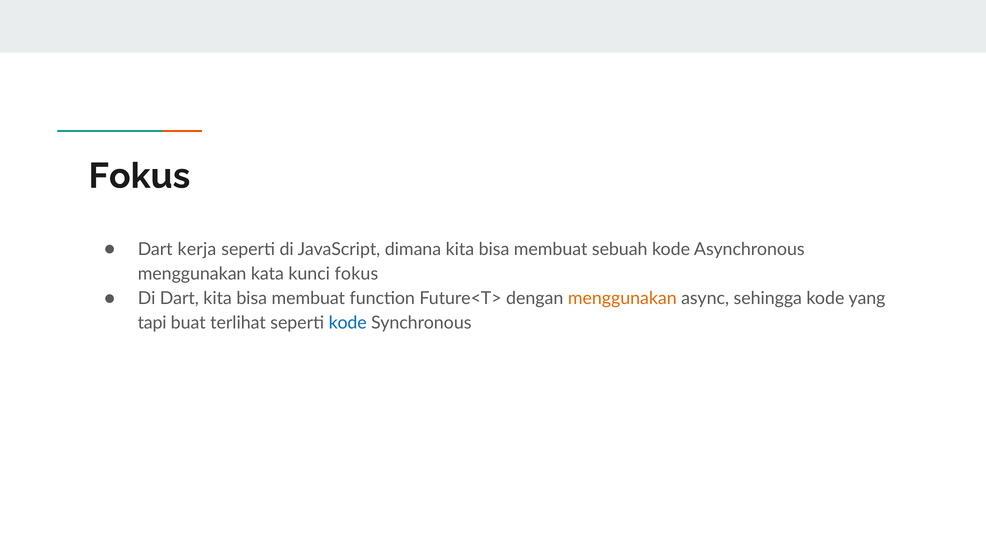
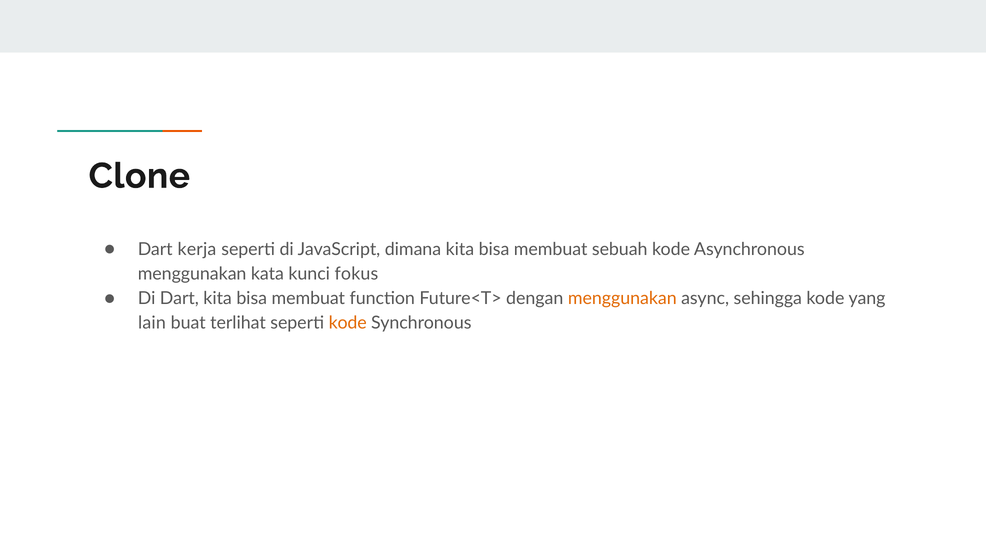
Fokus at (139, 176): Fokus -> Clone
tapi: tapi -> lain
kode at (348, 323) colour: blue -> orange
